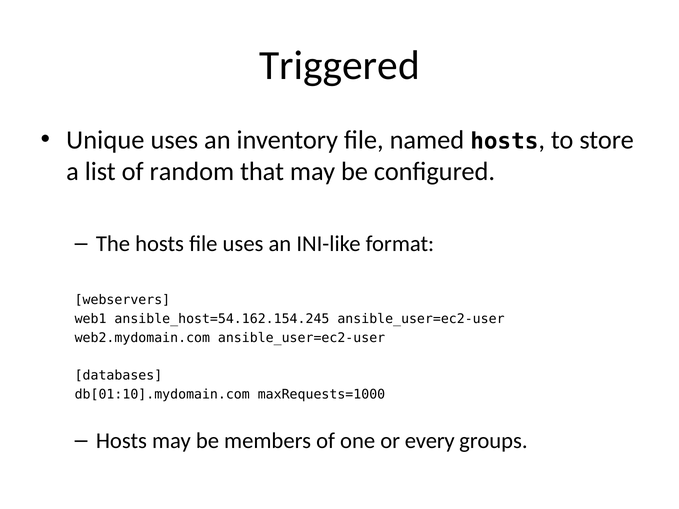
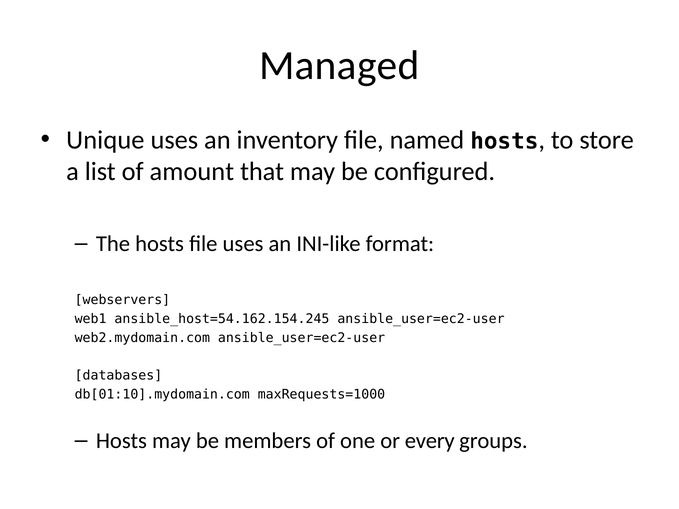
Triggered: Triggered -> Managed
random: random -> amount
